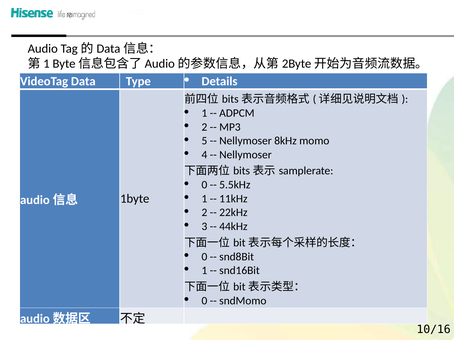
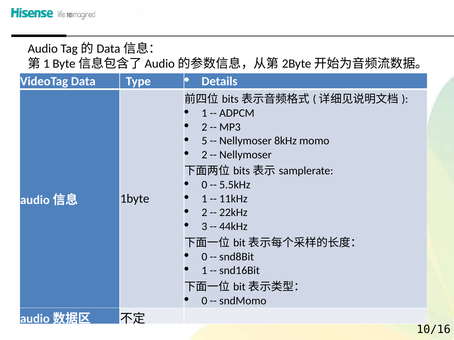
4 at (204, 155): 4 -> 2
